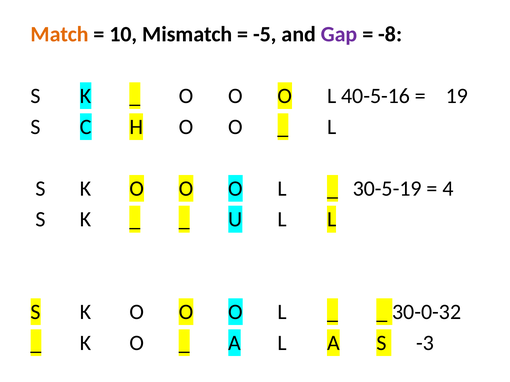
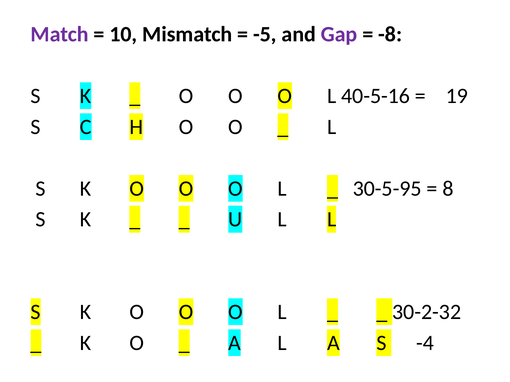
Match colour: orange -> purple
30-5-19: 30-5-19 -> 30-5-95
4: 4 -> 8
30-0-32: 30-0-32 -> 30-2-32
-3: -3 -> -4
